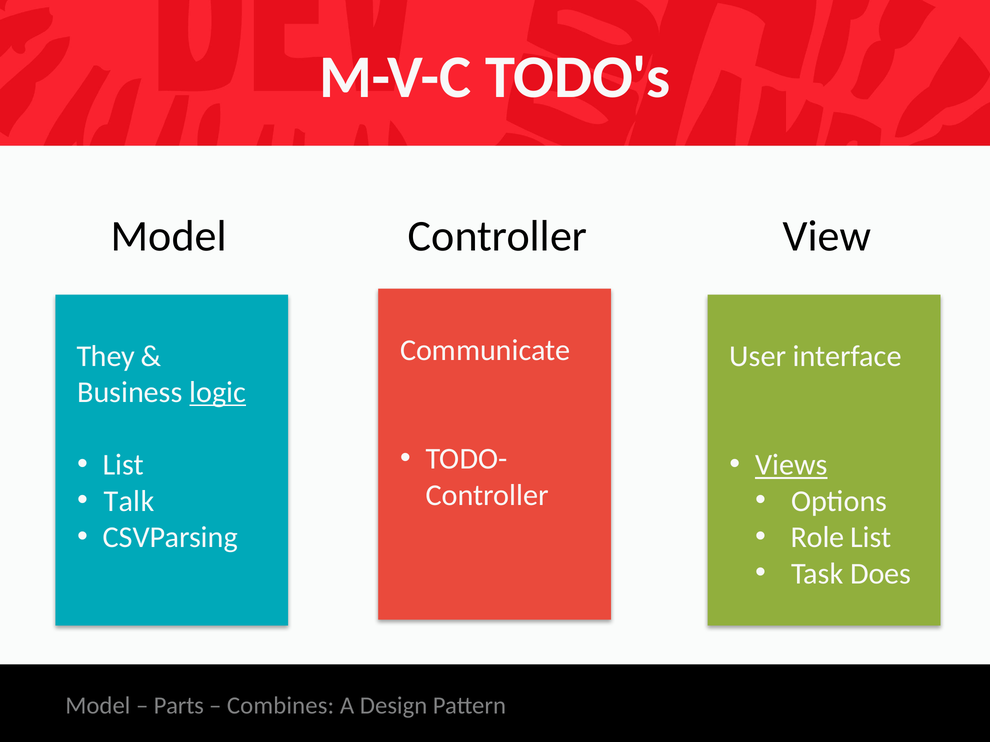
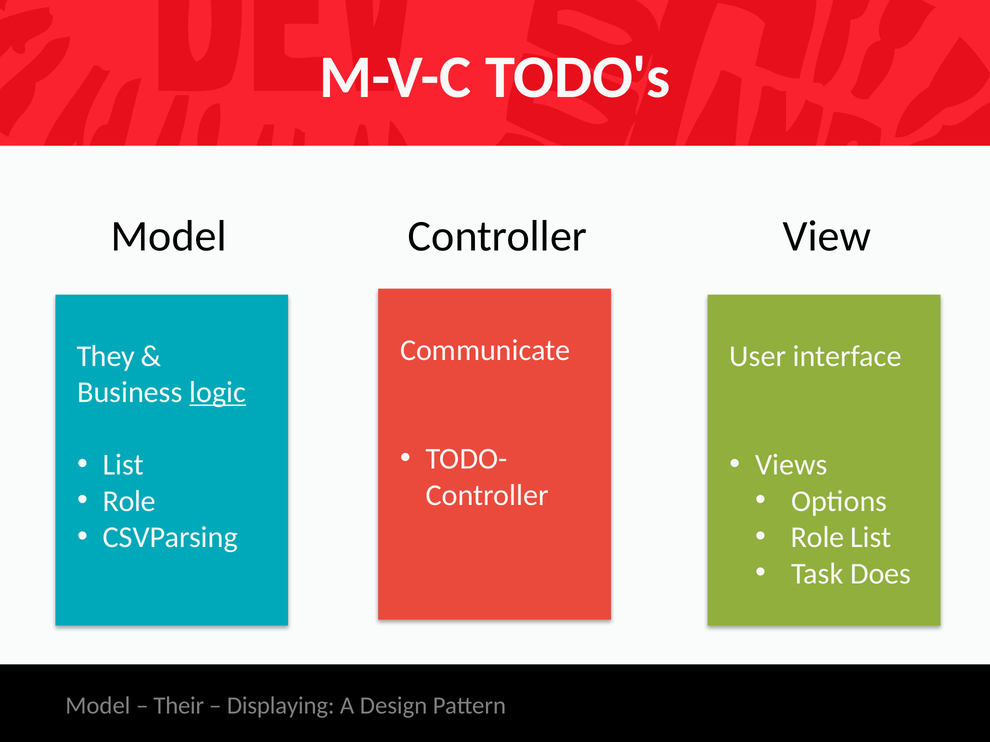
Views underline: present -> none
Talk at (129, 501): Talk -> Role
Parts: Parts -> Their
Combines: Combines -> Displaying
